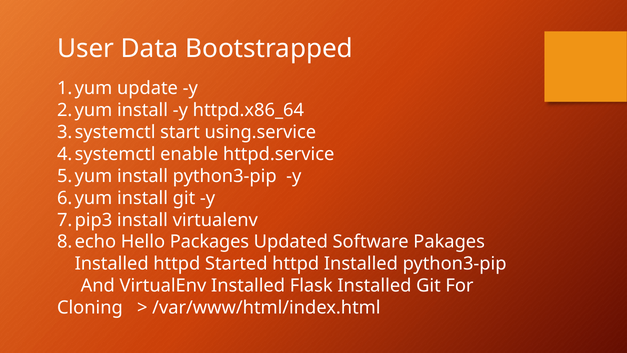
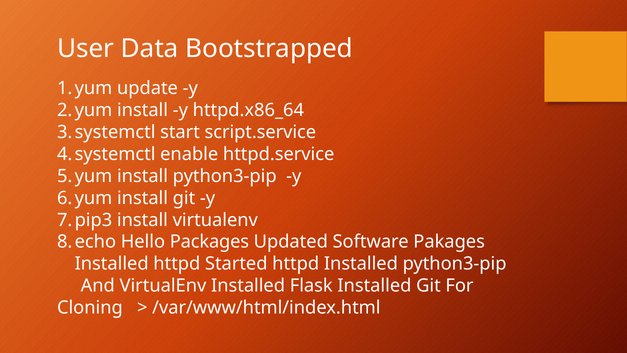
using.service: using.service -> script.service
